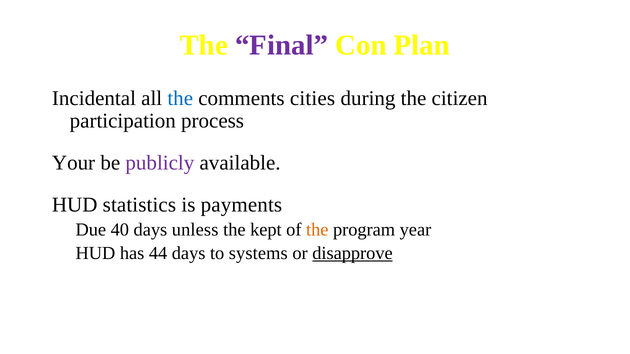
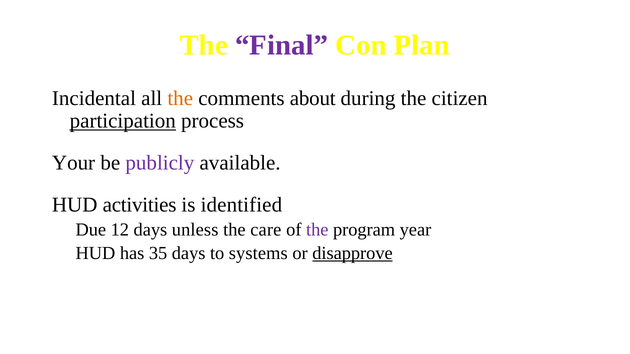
the at (180, 98) colour: blue -> orange
cities: cities -> about
participation underline: none -> present
statistics: statistics -> activities
payments: payments -> identified
40: 40 -> 12
kept: kept -> care
the at (317, 230) colour: orange -> purple
44: 44 -> 35
